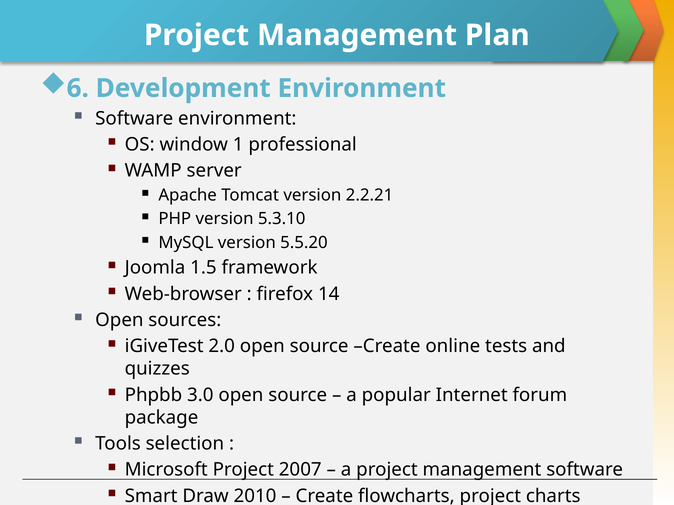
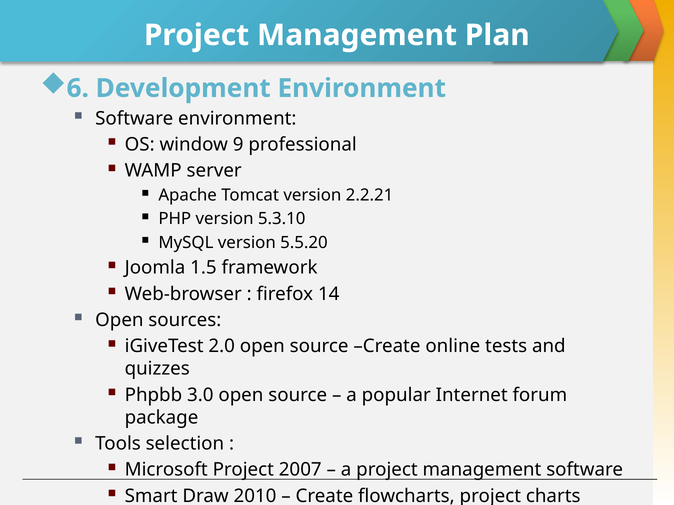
1: 1 -> 9
